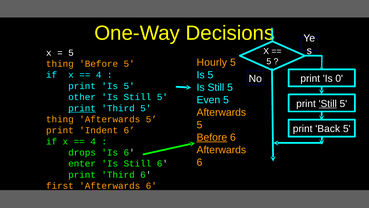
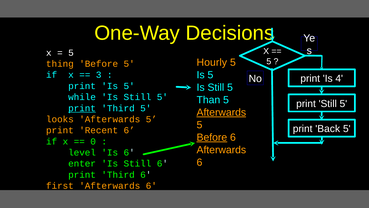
4 at (99, 75): 4 -> 3
0: 0 -> 4
other: other -> while
Even: Even -> Than
Still at (328, 103) underline: present -> none
Afterwards at (221, 112) underline: none -> present
thing at (60, 119): thing -> looks
Indent: Indent -> Recent
4 at (93, 141): 4 -> 0
drops: drops -> level
